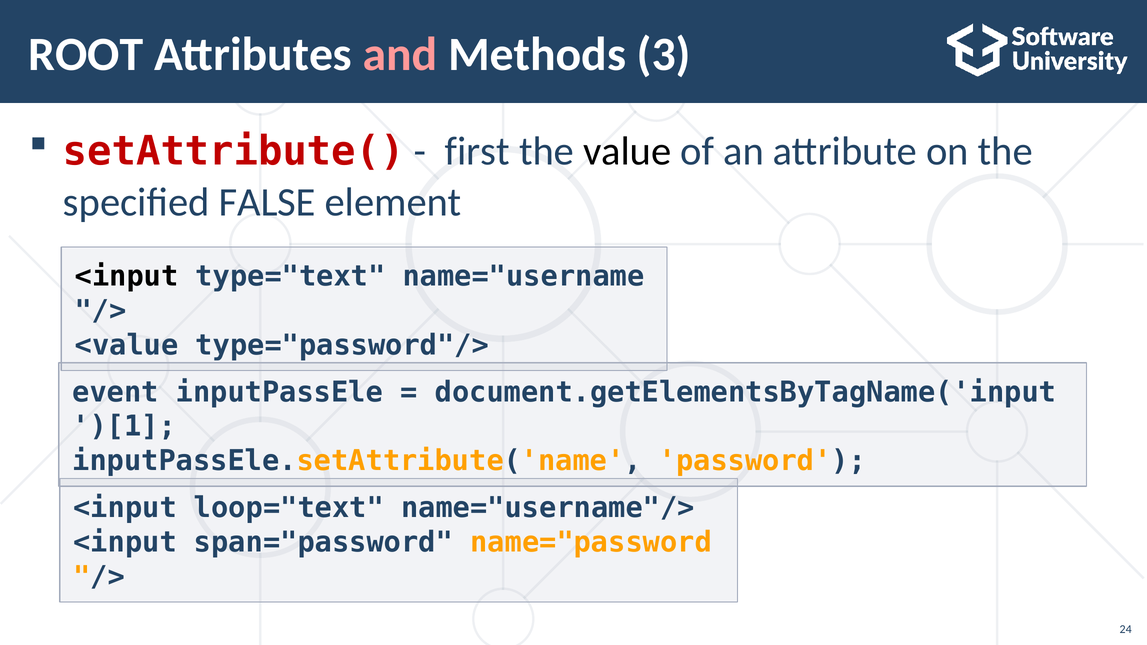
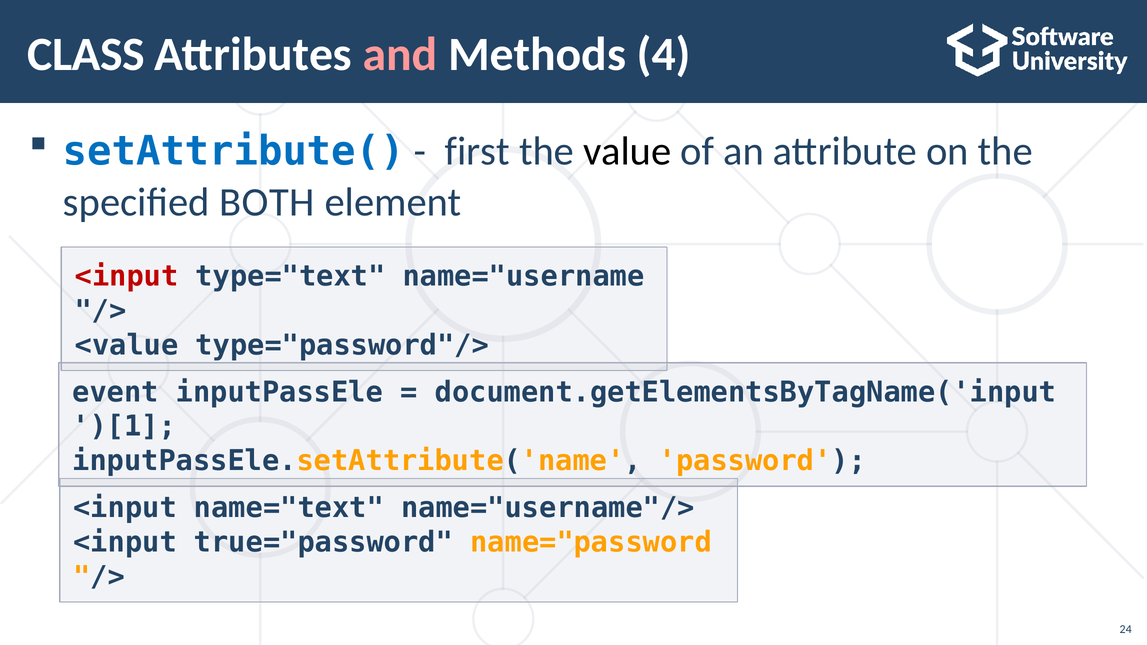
ROOT: ROOT -> CLASS
3: 3 -> 4
setAttribute( colour: red -> blue
FALSE: FALSE -> BOTH
<input at (127, 276) colour: black -> red
loop="text: loop="text -> name="text
span="password: span="password -> true="password
